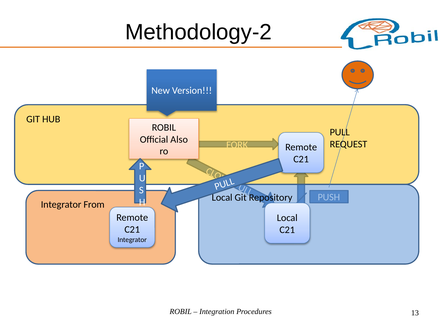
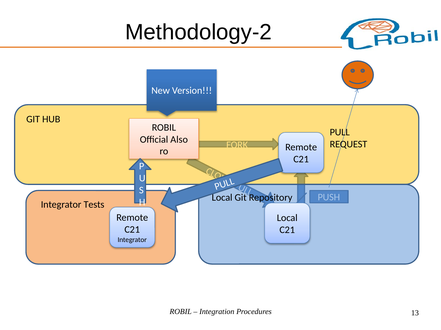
From: From -> Tests
